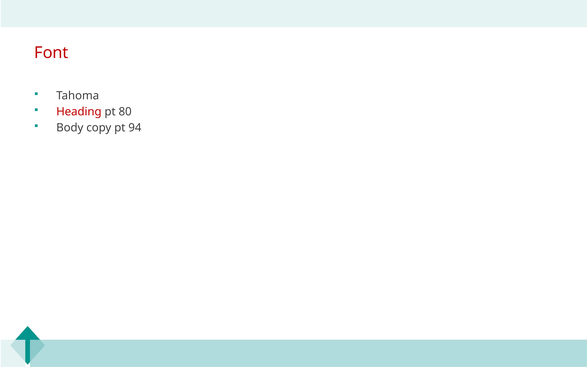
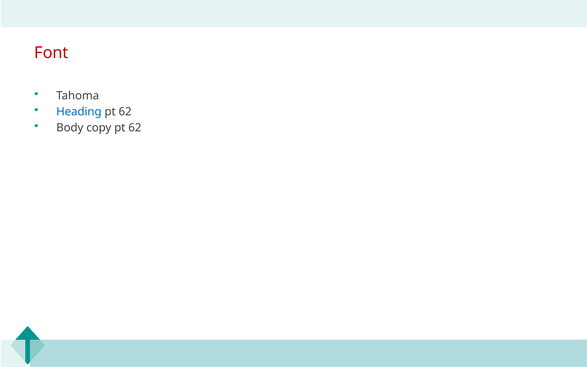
Heading colour: red -> blue
80 at (125, 112): 80 -> 62
copy pt 94: 94 -> 62
